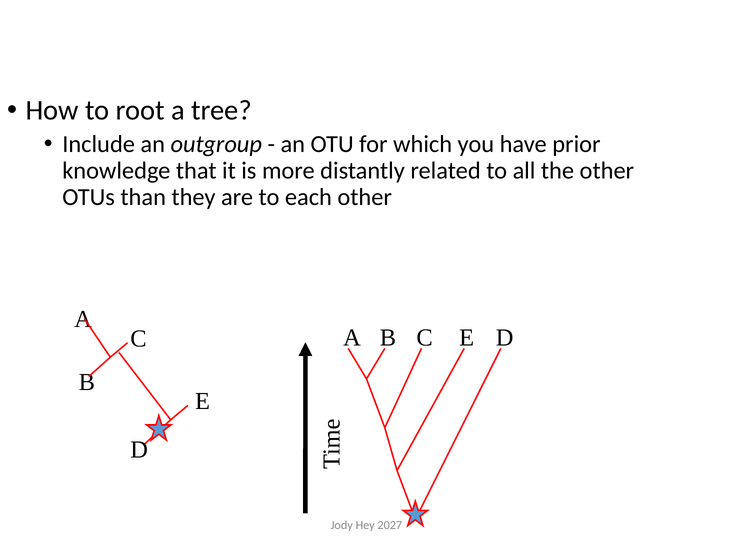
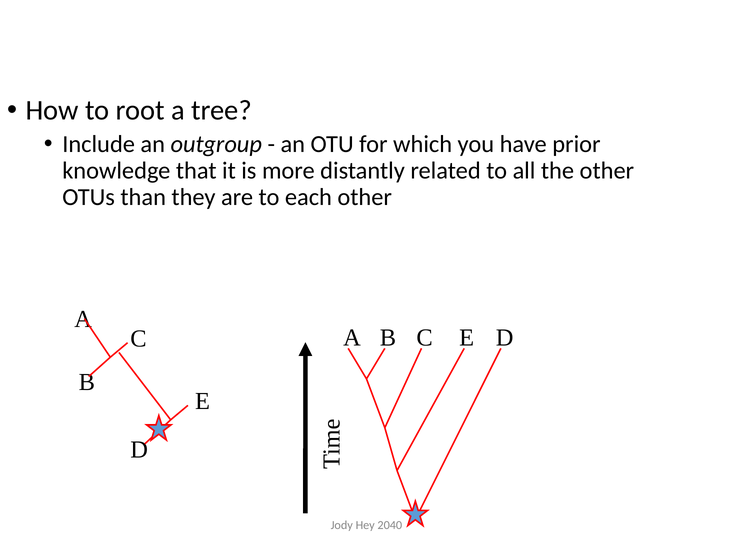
2027: 2027 -> 2040
